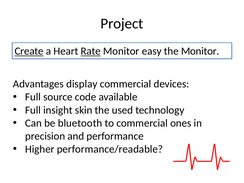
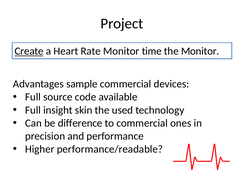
Rate underline: present -> none
easy: easy -> time
display: display -> sample
bluetooth: bluetooth -> difference
